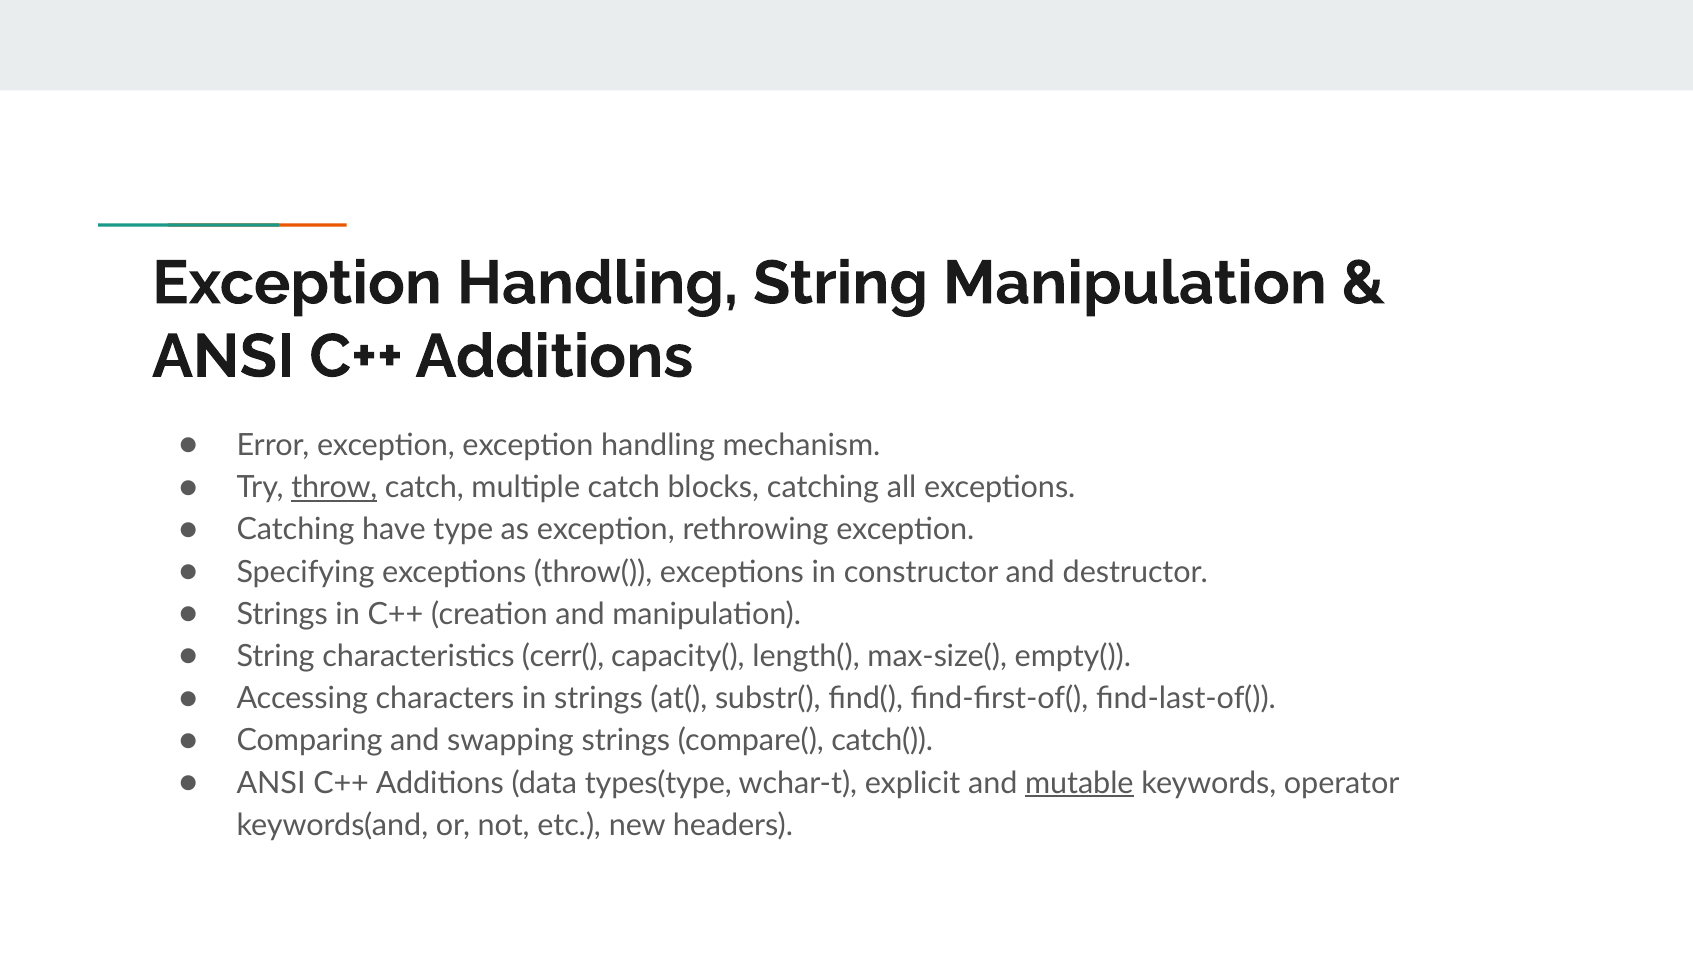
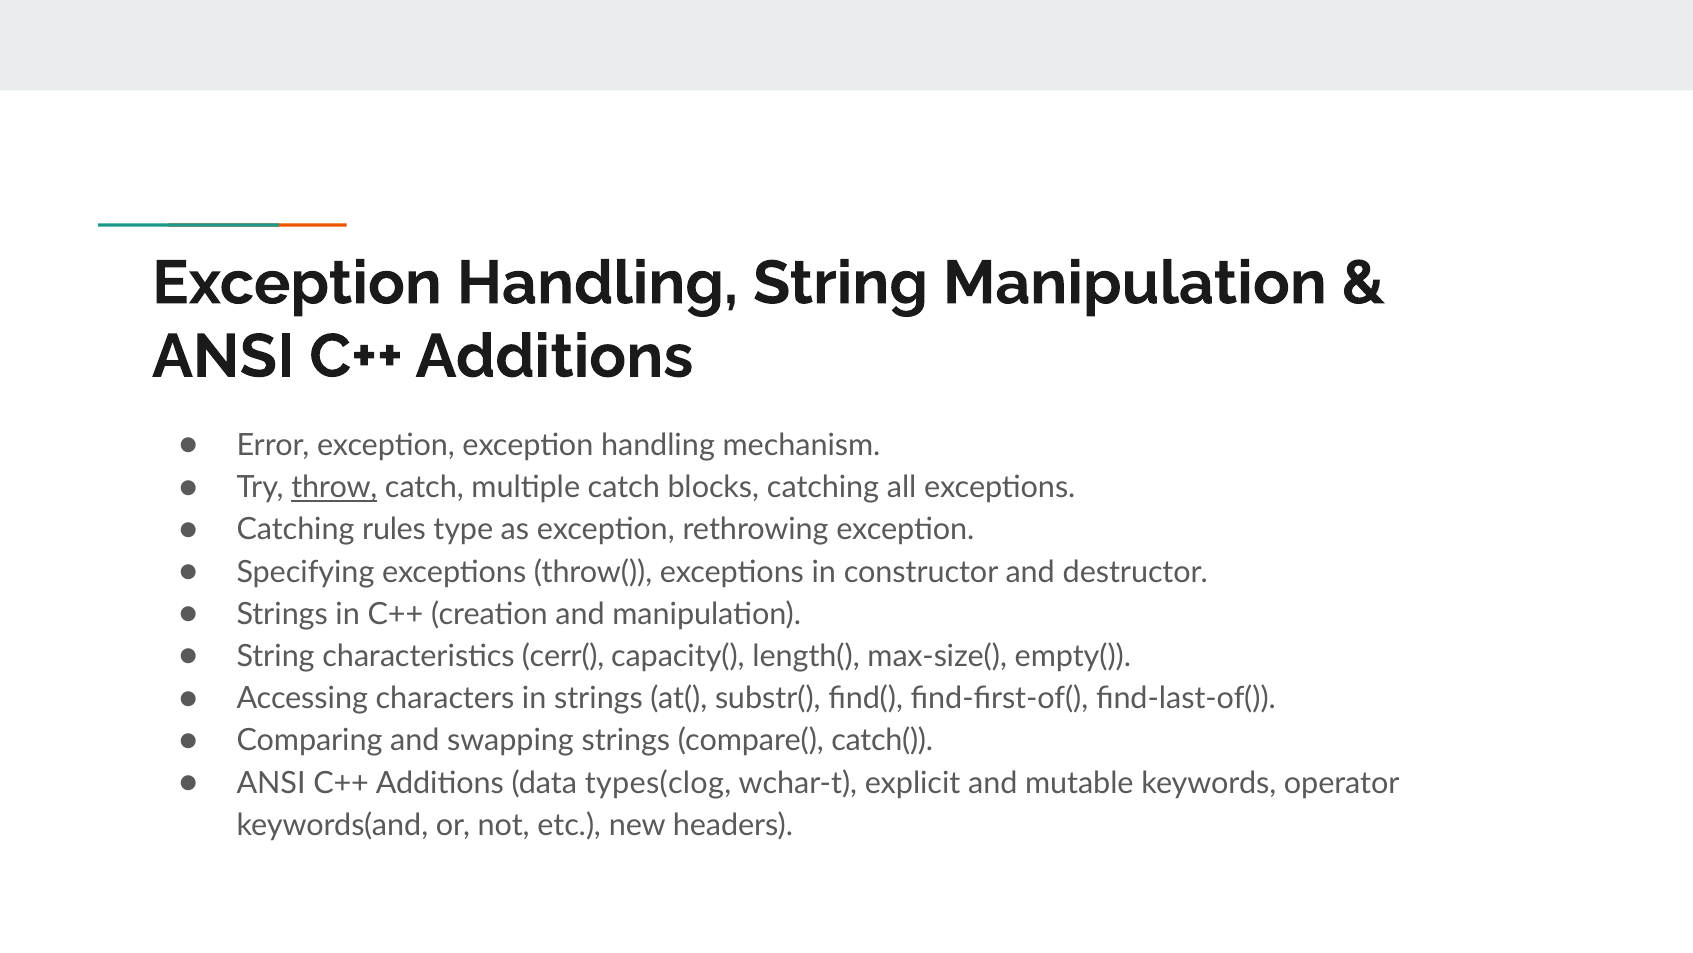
have: have -> rules
types(type: types(type -> types(clog
mutable underline: present -> none
